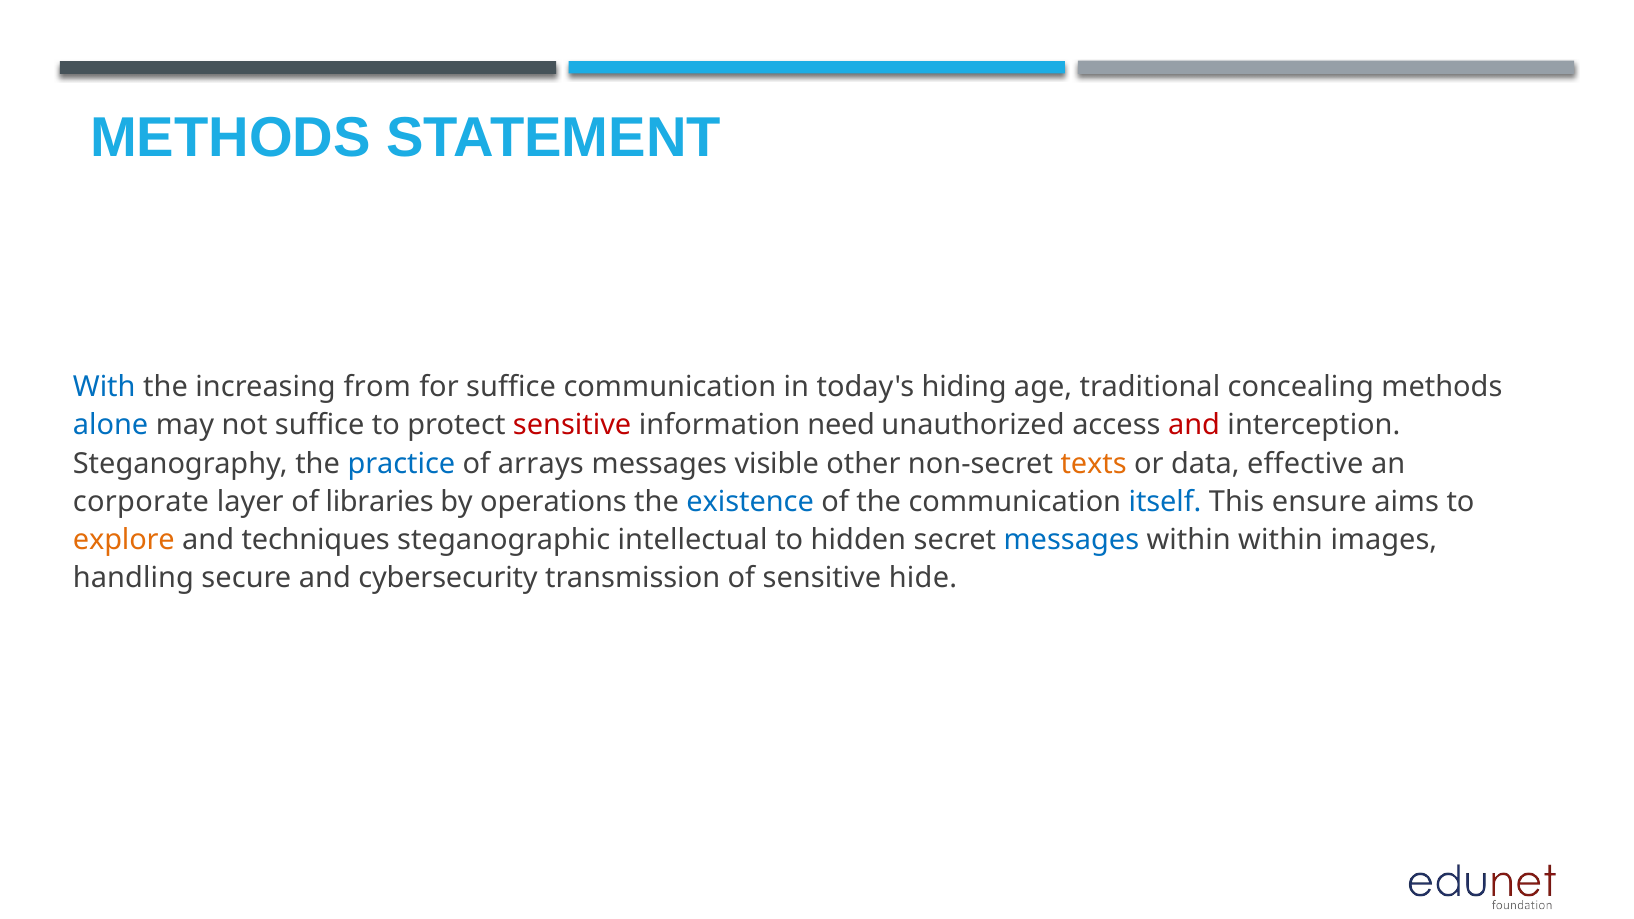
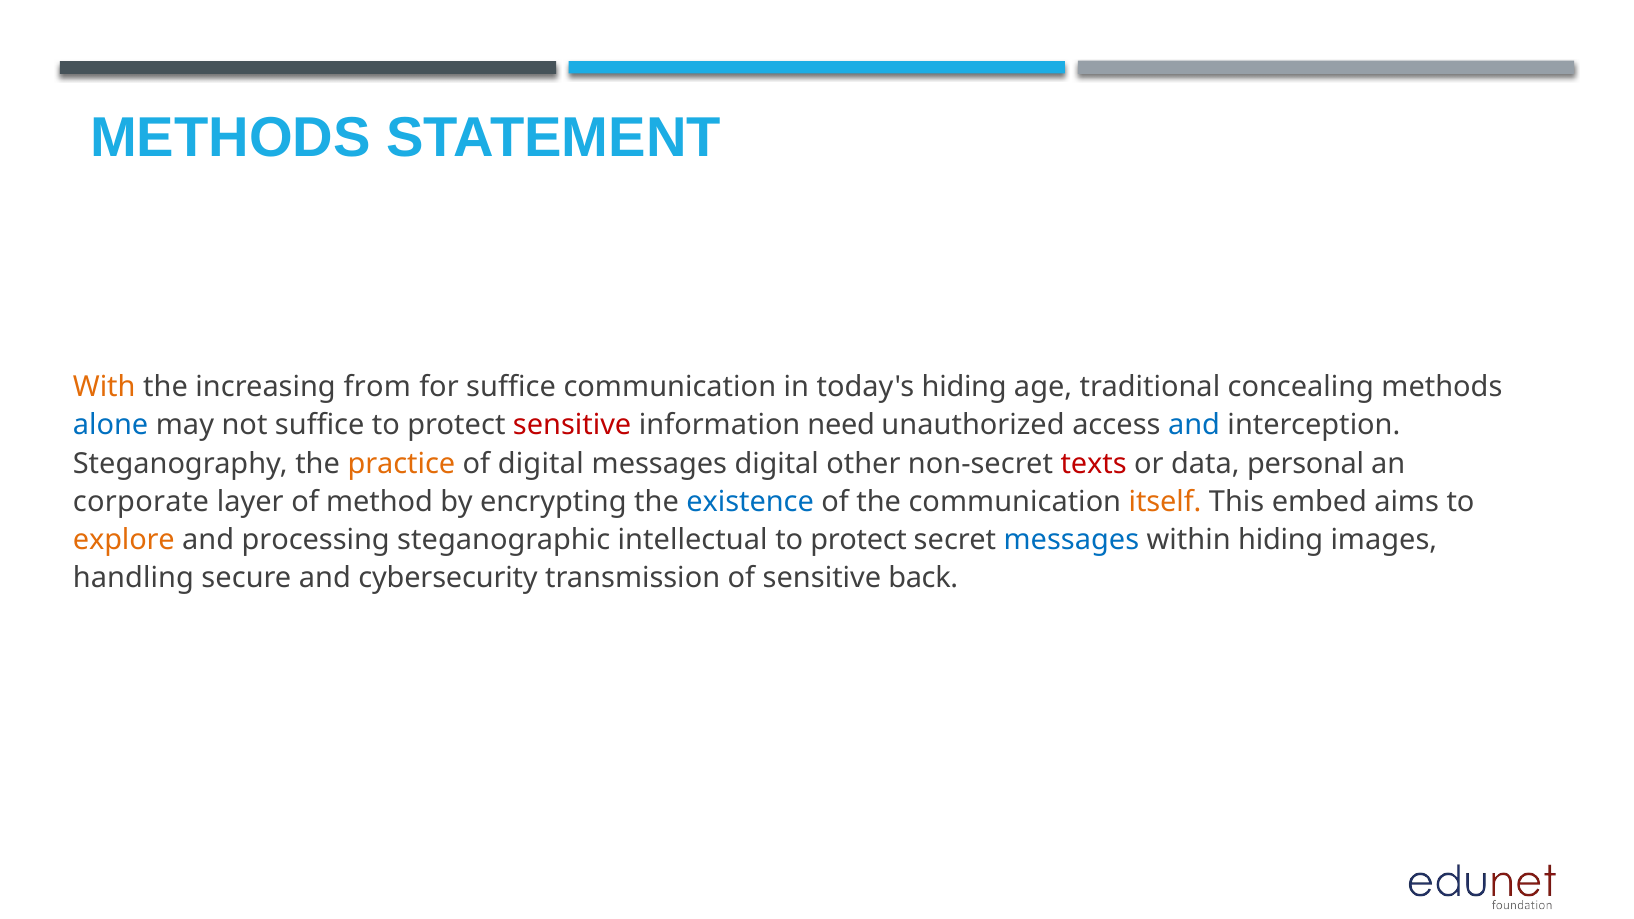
With colour: blue -> orange
and at (1194, 425) colour: red -> blue
practice colour: blue -> orange
of arrays: arrays -> digital
messages visible: visible -> digital
texts colour: orange -> red
effective: effective -> personal
libraries: libraries -> method
operations: operations -> encrypting
itself colour: blue -> orange
ensure: ensure -> embed
techniques: techniques -> processing
hidden at (858, 540): hidden -> protect
within within: within -> hiding
hide: hide -> back
